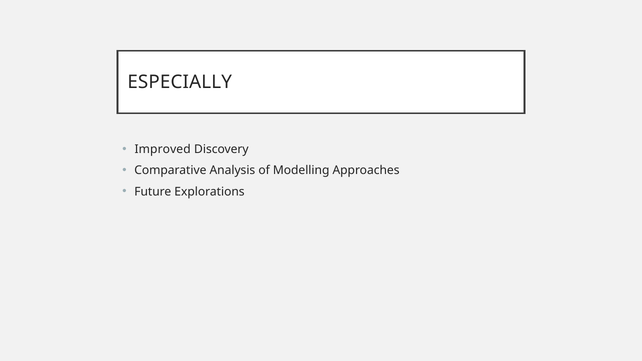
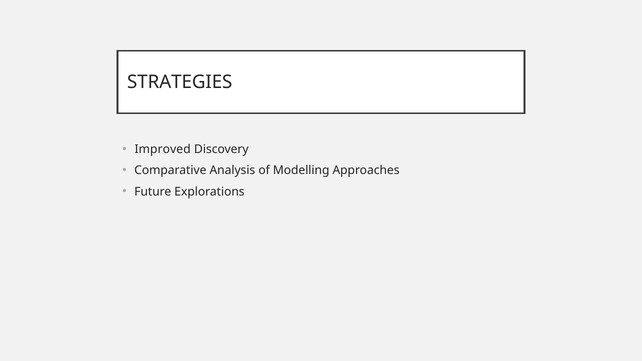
ESPECIALLY: ESPECIALLY -> STRATEGIES
